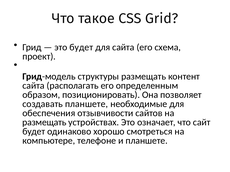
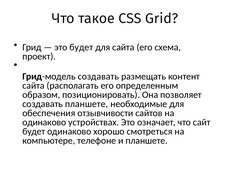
Грид-модель структуры: структуры -> создавать
размещать at (44, 123): размещать -> одинаково
